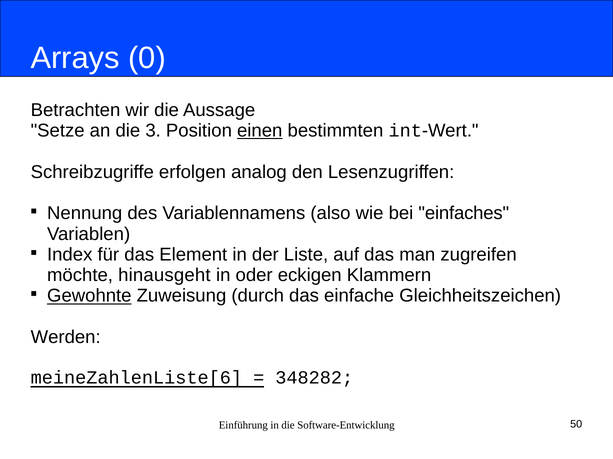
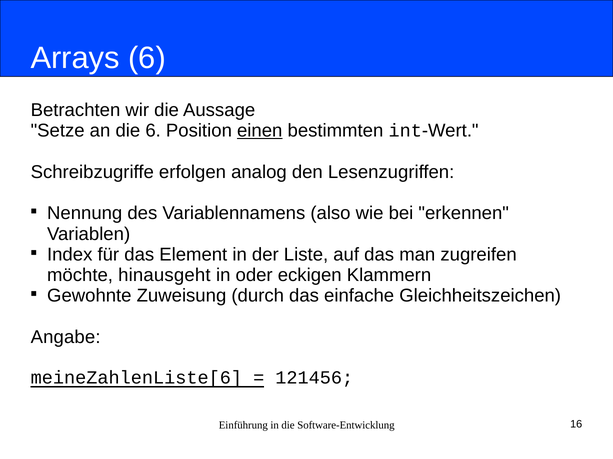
Arrays 0: 0 -> 6
die 3: 3 -> 6
einfaches: einfaches -> erkennen
Gewohnte underline: present -> none
Werden: Werden -> Angabe
348282: 348282 -> 121456
50: 50 -> 16
